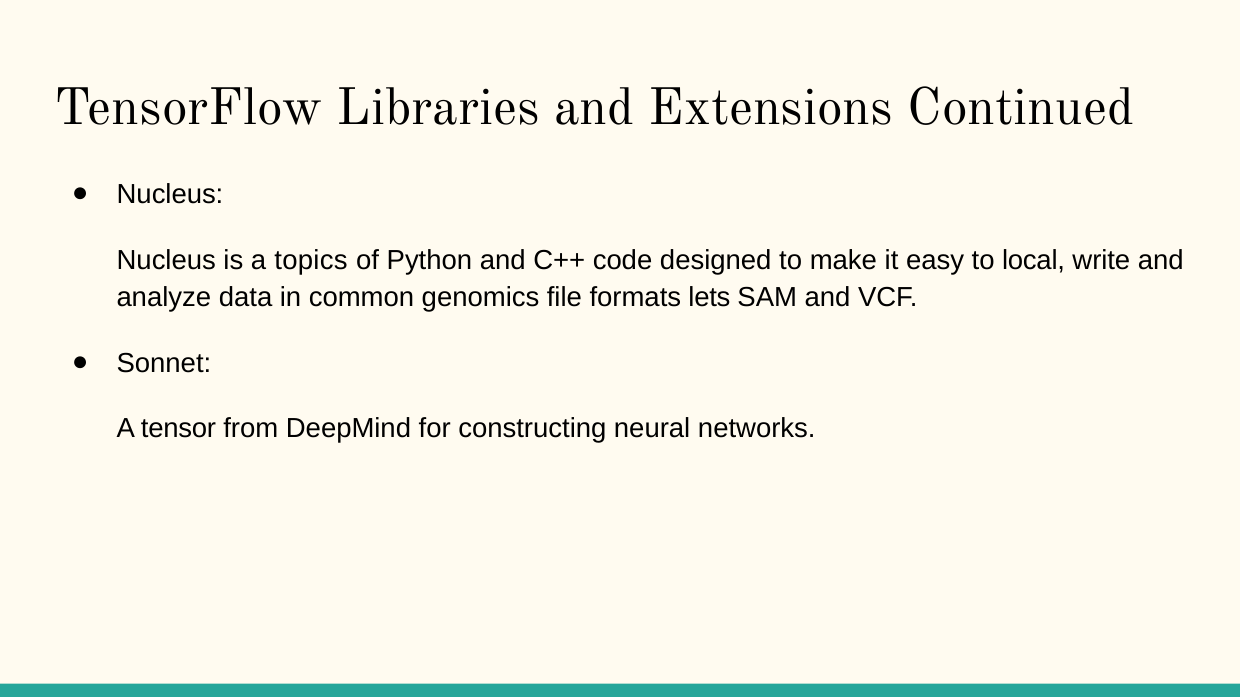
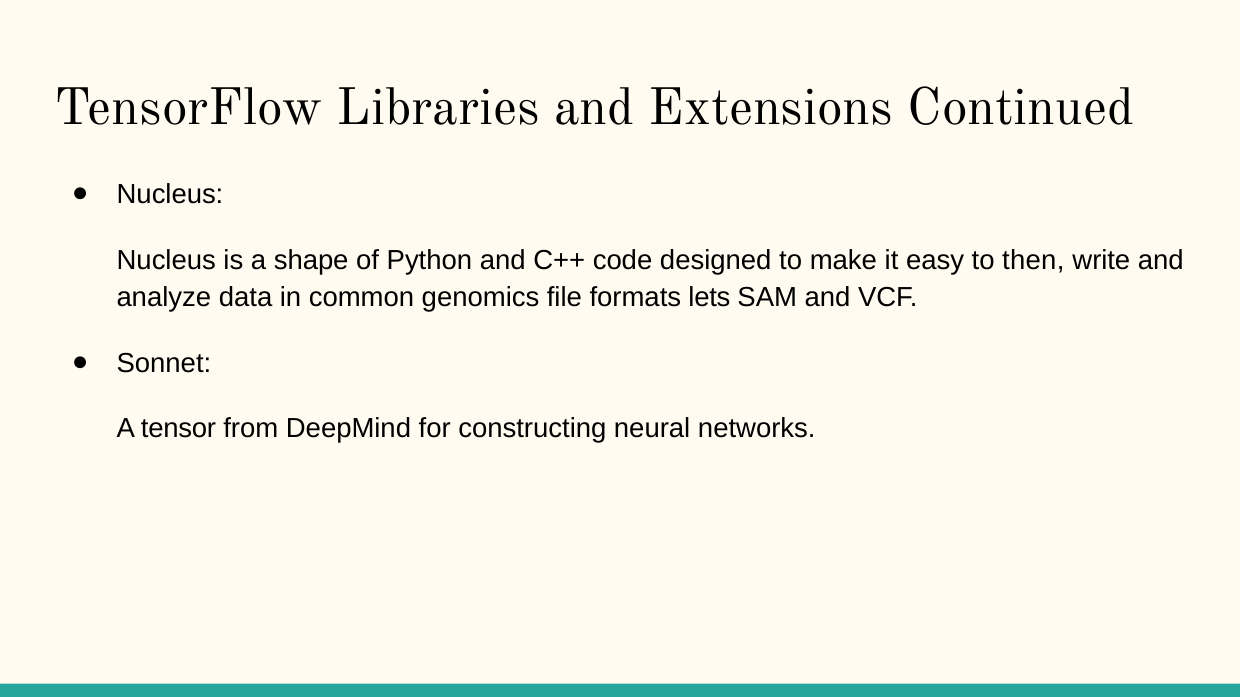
topics: topics -> shape
local: local -> then
